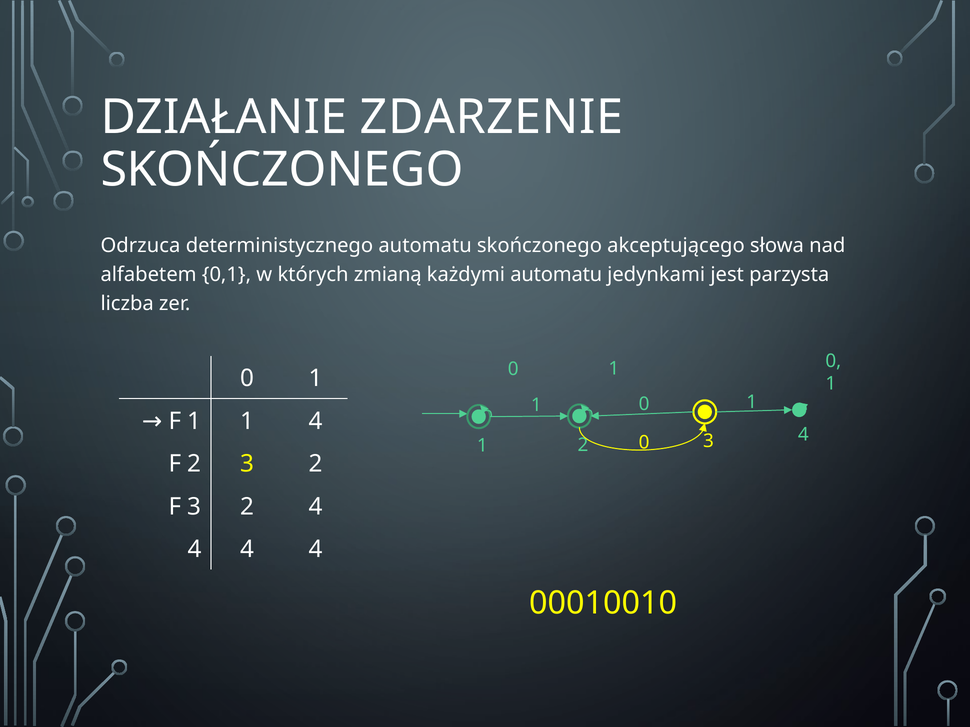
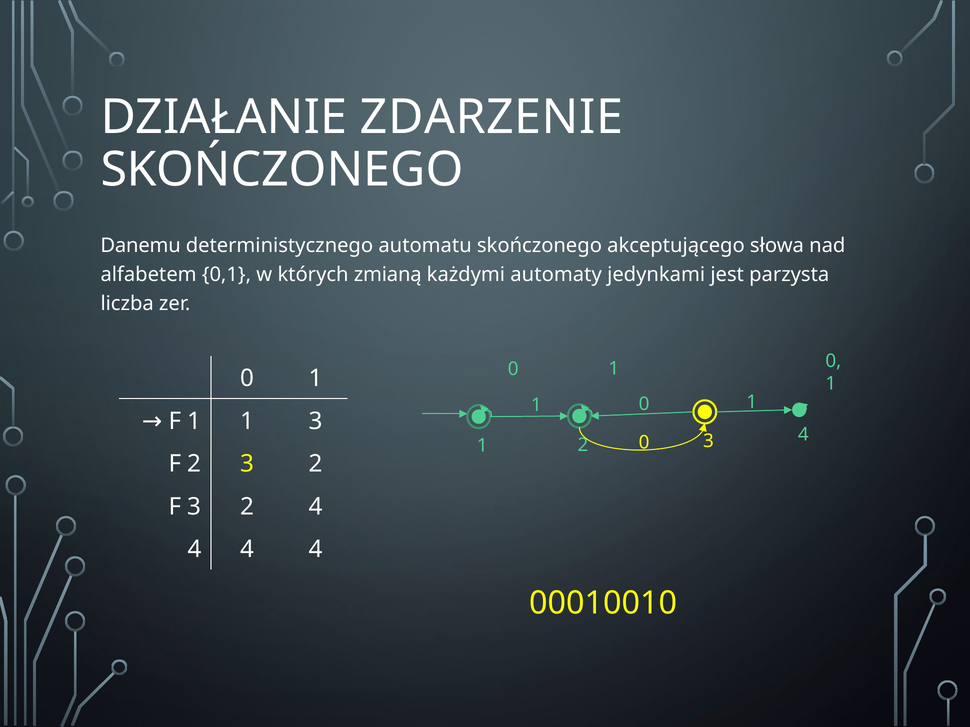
Odrzuca: Odrzuca -> Danemu
każdymi automatu: automatu -> automaty
1 1 4: 4 -> 3
